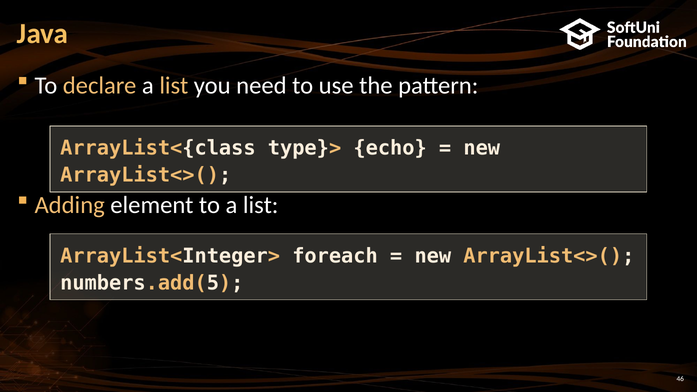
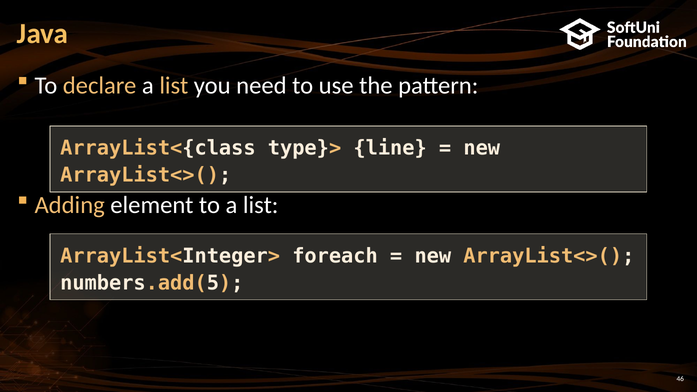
echo: echo -> line
